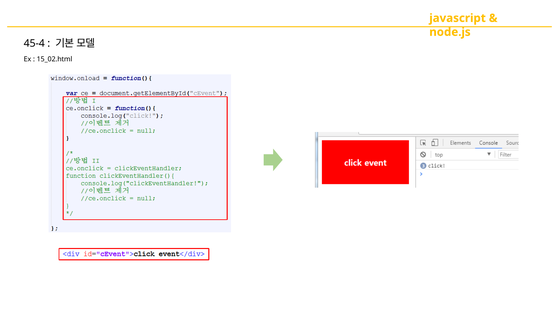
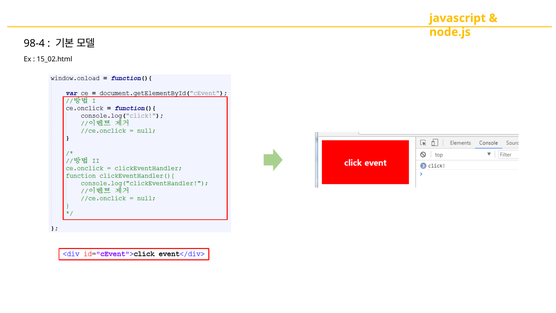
45-4: 45-4 -> 98-4
